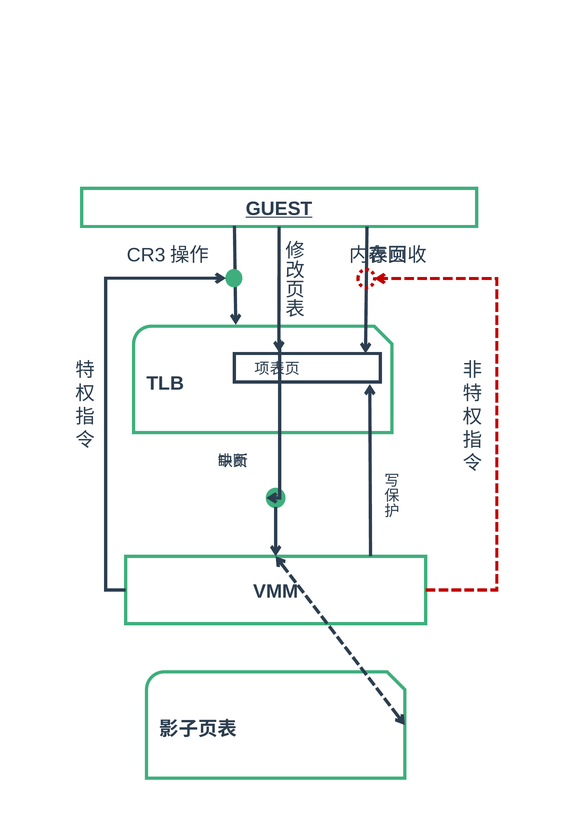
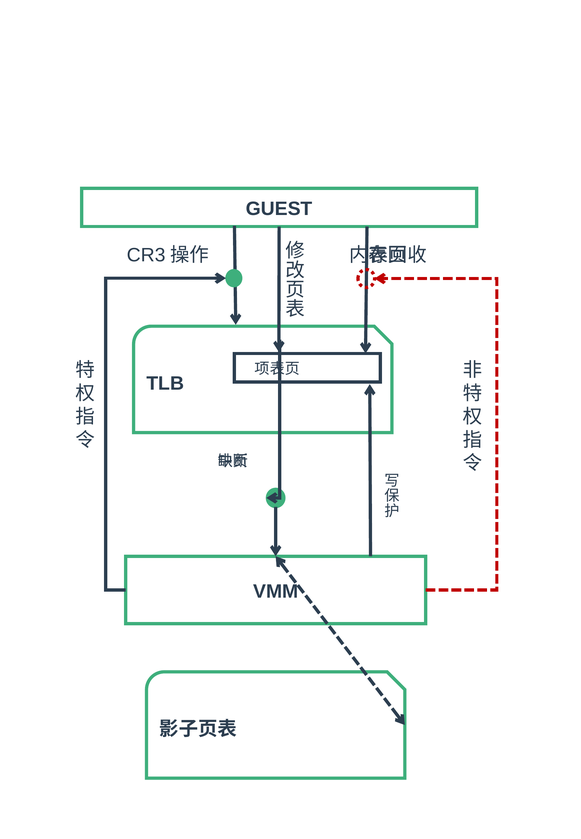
GUEST underline: present -> none
